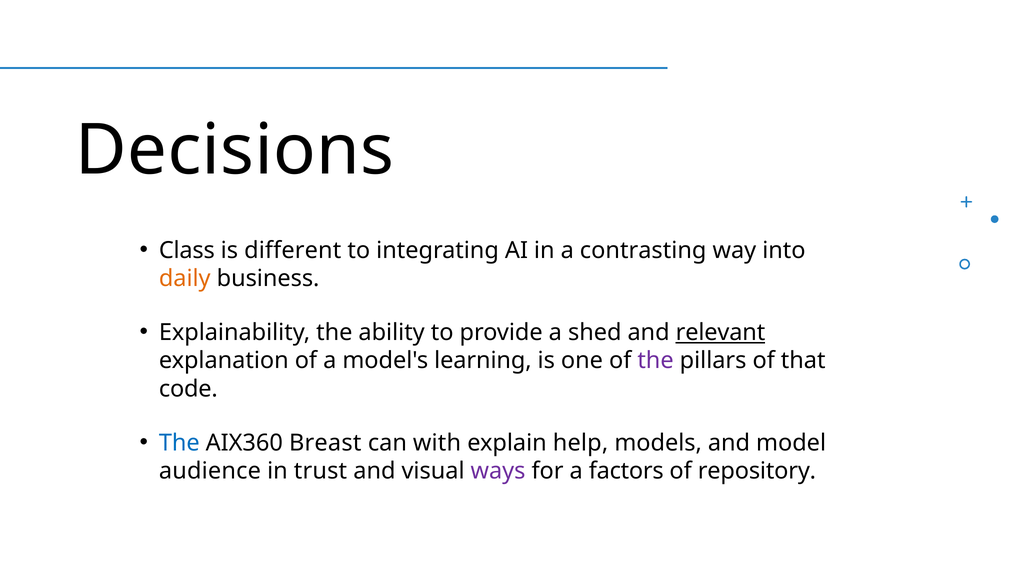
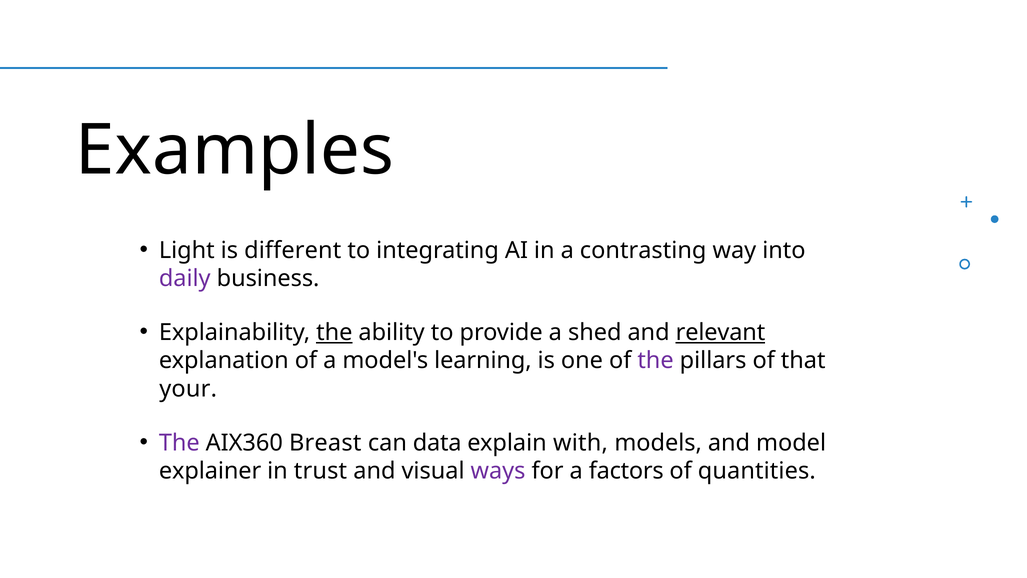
Decisions: Decisions -> Examples
Class: Class -> Light
daily colour: orange -> purple
the at (334, 332) underline: none -> present
code: code -> your
The at (179, 443) colour: blue -> purple
with: with -> data
help: help -> with
audience: audience -> explainer
repository: repository -> quantities
